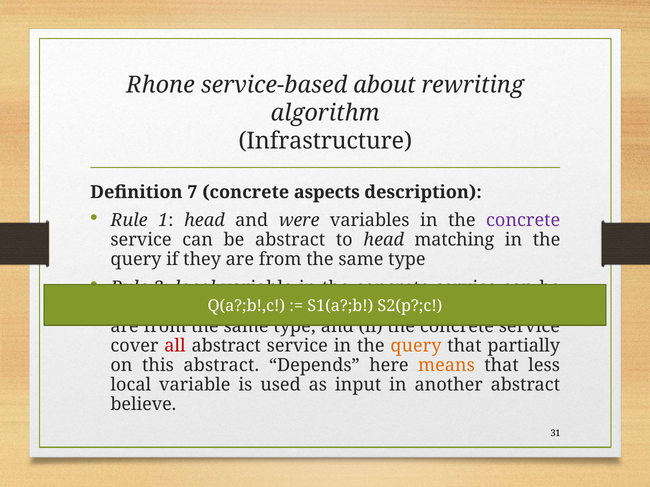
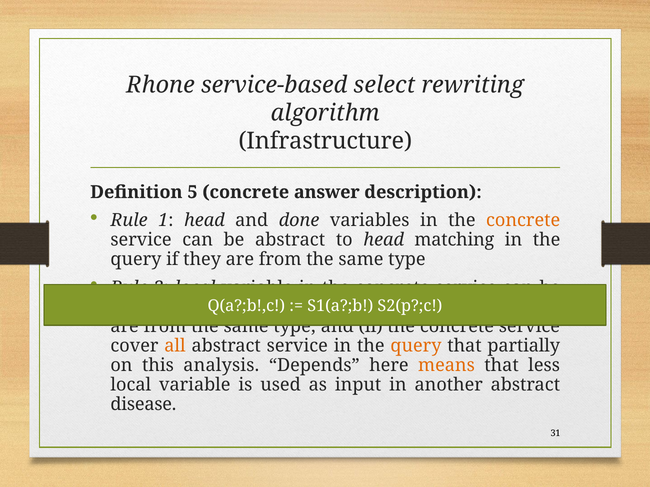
about: about -> select
7: 7 -> 5
aspects: aspects -> answer
were: were -> done
concrete at (523, 221) colour: purple -> orange
all colour: red -> orange
this abstract: abstract -> analysis
believe: believe -> disease
